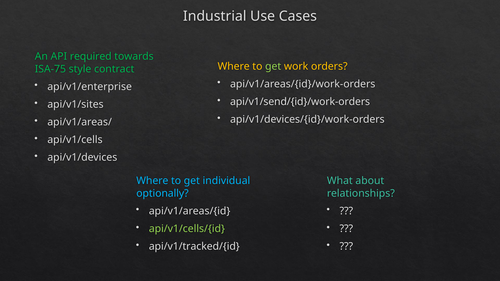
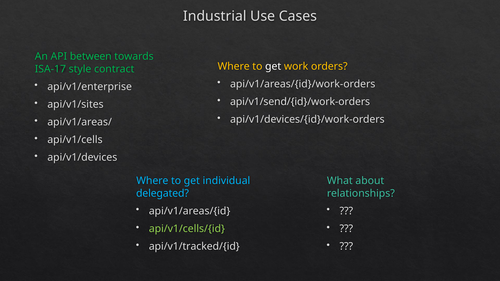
required: required -> between
get at (273, 66) colour: light green -> white
ISA-75: ISA-75 -> ISA-17
optionally: optionally -> delegated
